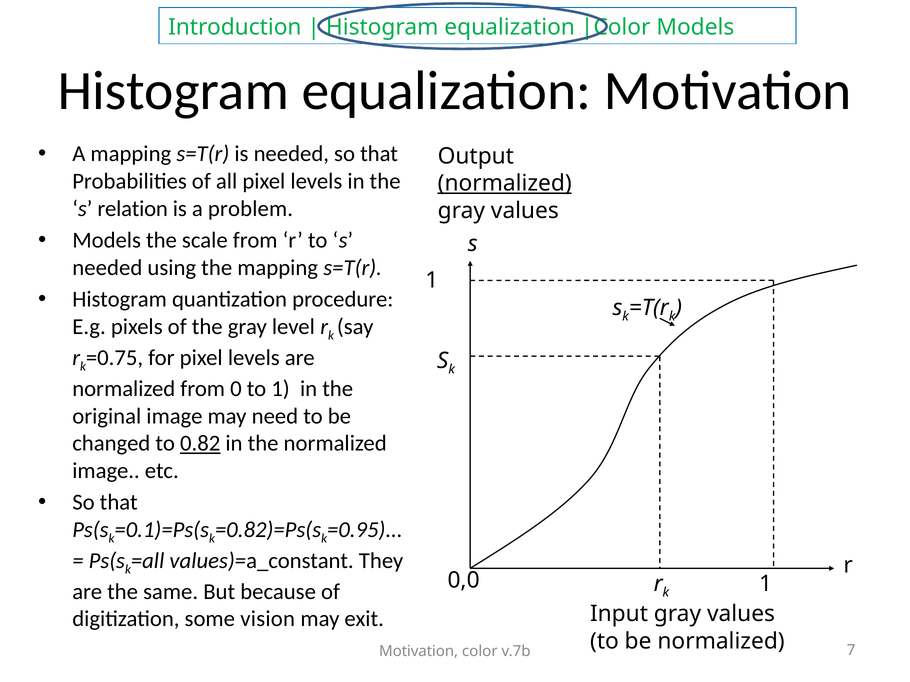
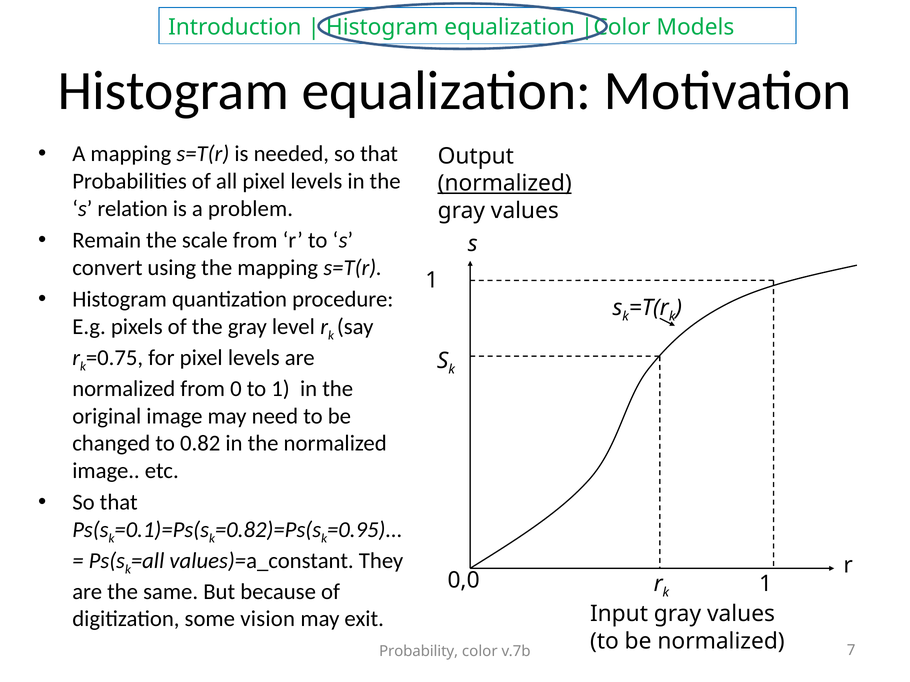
Models at (107, 241): Models -> Remain
needed at (107, 268): needed -> convert
0.82 underline: present -> none
Motivation at (419, 652): Motivation -> Probability
